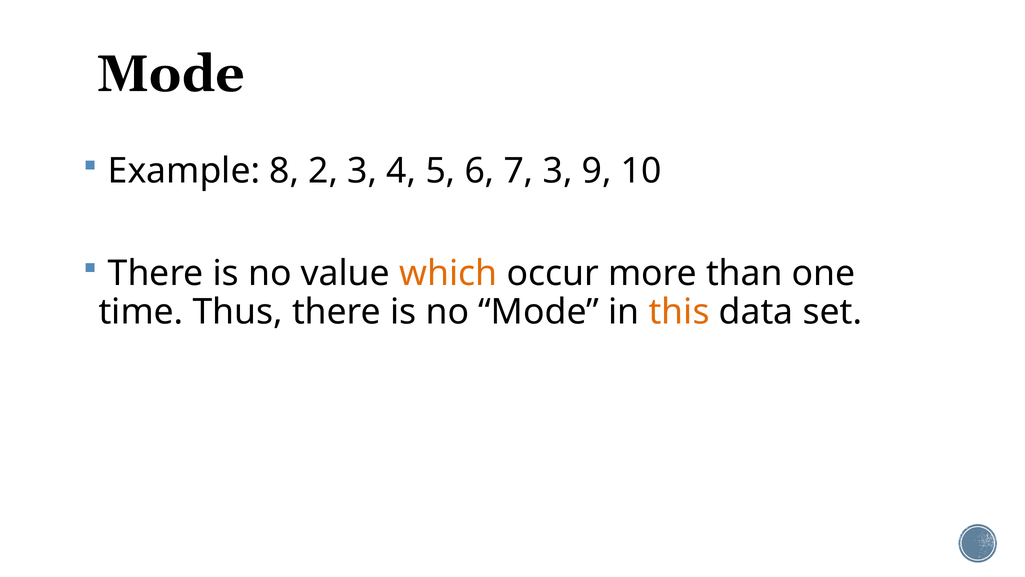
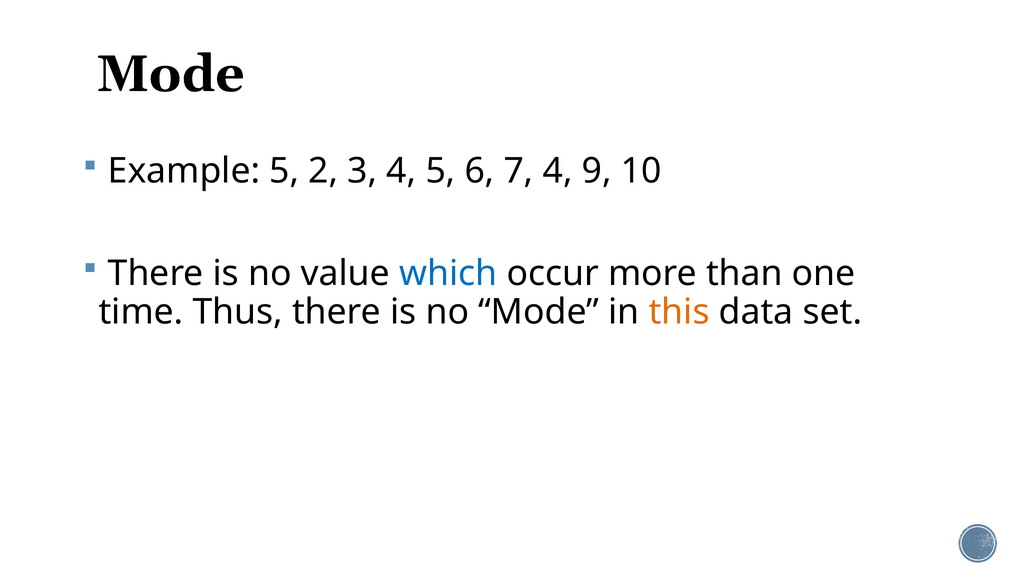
Example 8: 8 -> 5
7 3: 3 -> 4
which colour: orange -> blue
